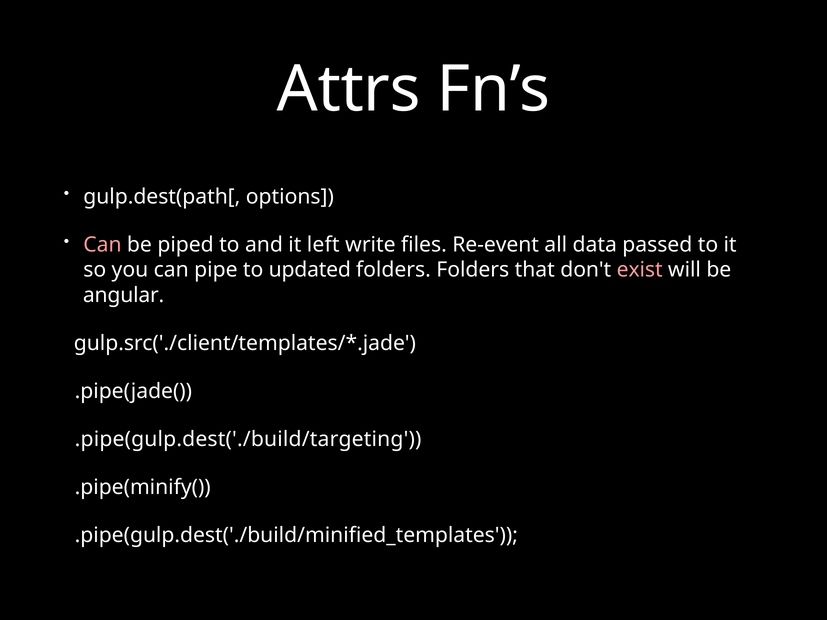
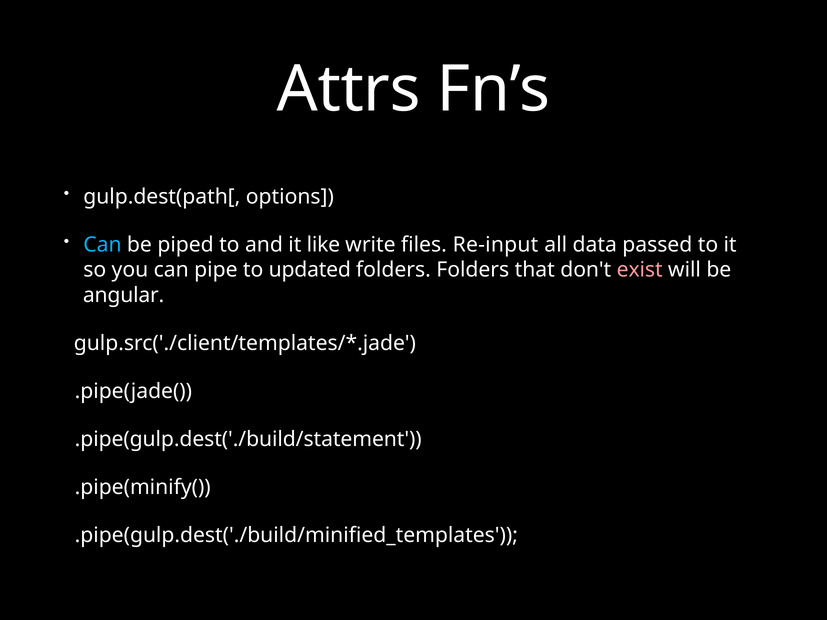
Can at (102, 245) colour: pink -> light blue
left: left -> like
Re-event: Re-event -> Re-input
.pipe(gulp.dest('./build/targeting: .pipe(gulp.dest('./build/targeting -> .pipe(gulp.dest('./build/statement
